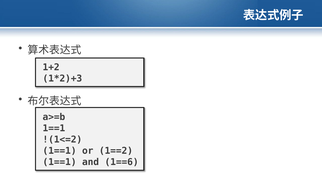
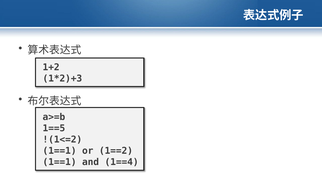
1==1 at (54, 128): 1==1 -> 1==5
1==6: 1==6 -> 1==4
